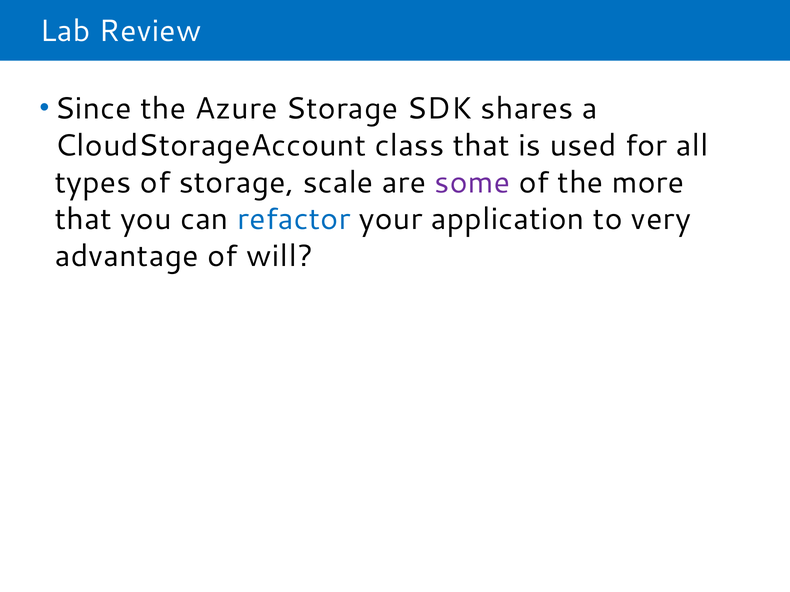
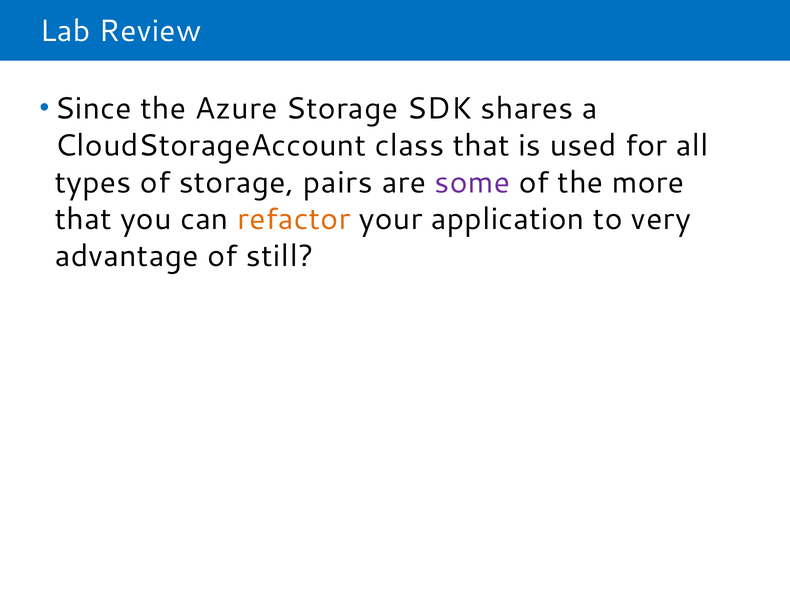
scale: scale -> pairs
refactor colour: blue -> orange
will: will -> still
